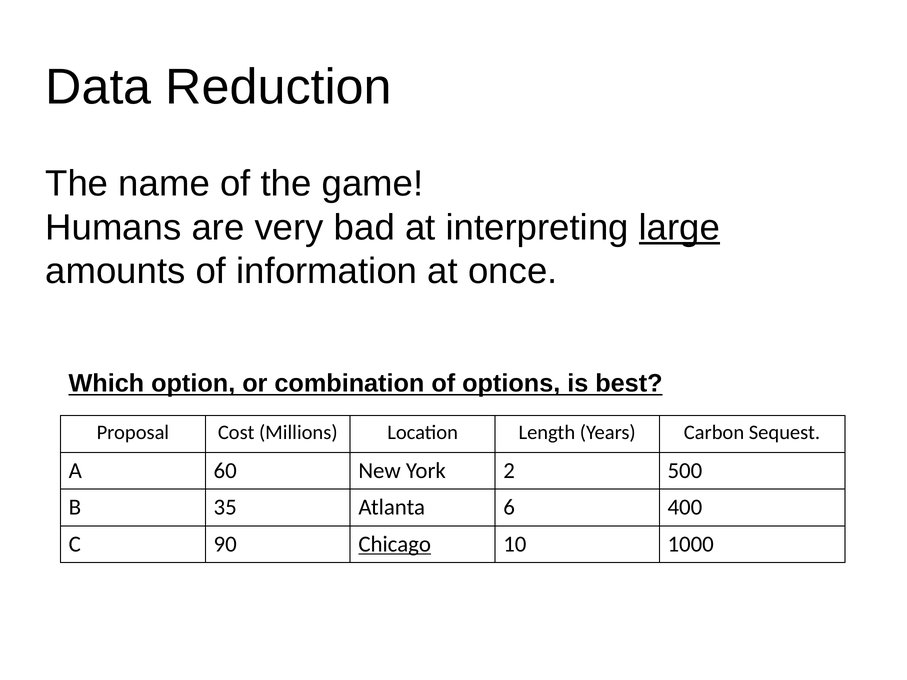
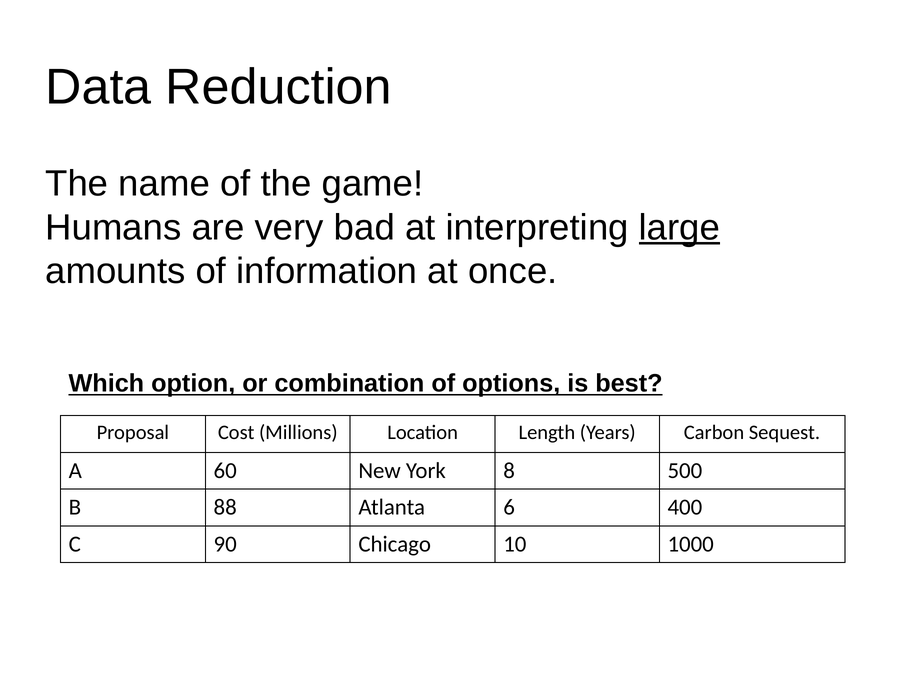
2: 2 -> 8
35: 35 -> 88
Chicago underline: present -> none
